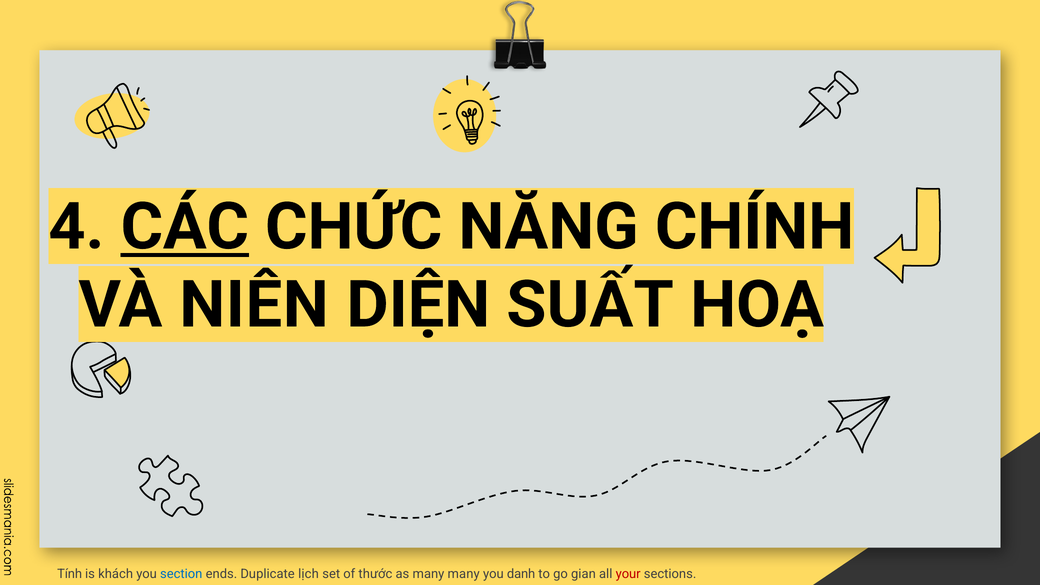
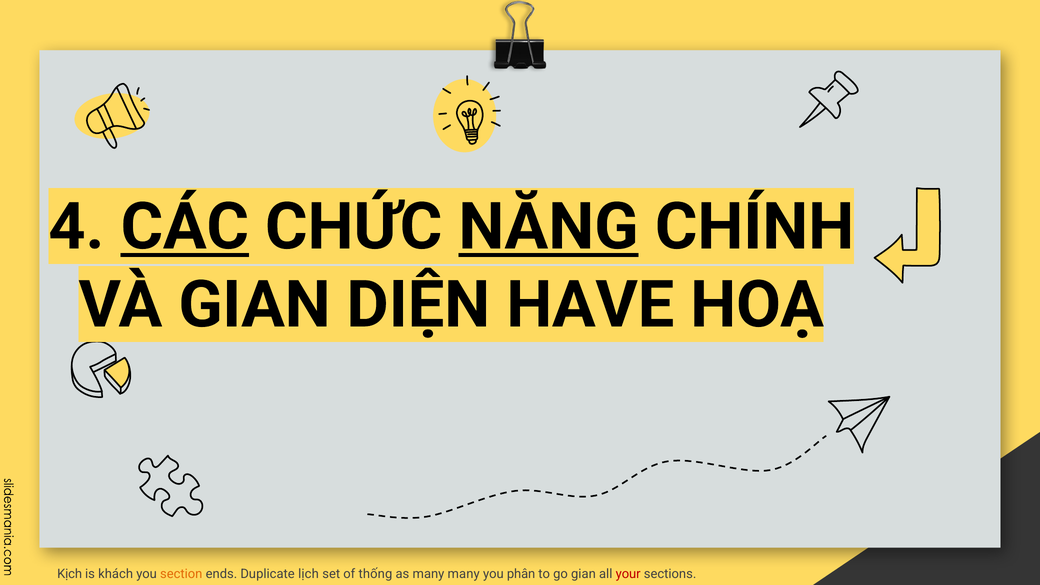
NĂNG underline: none -> present
VÀ NIÊN: NIÊN -> GIAN
SUẤT: SUẤT -> HAVE
Tính: Tính -> Kịch
section colour: blue -> orange
thước: thước -> thống
danh: danh -> phân
